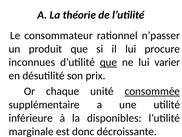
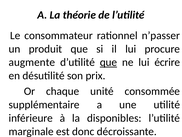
inconnues: inconnues -> augmente
varier: varier -> écrire
consommée underline: present -> none
